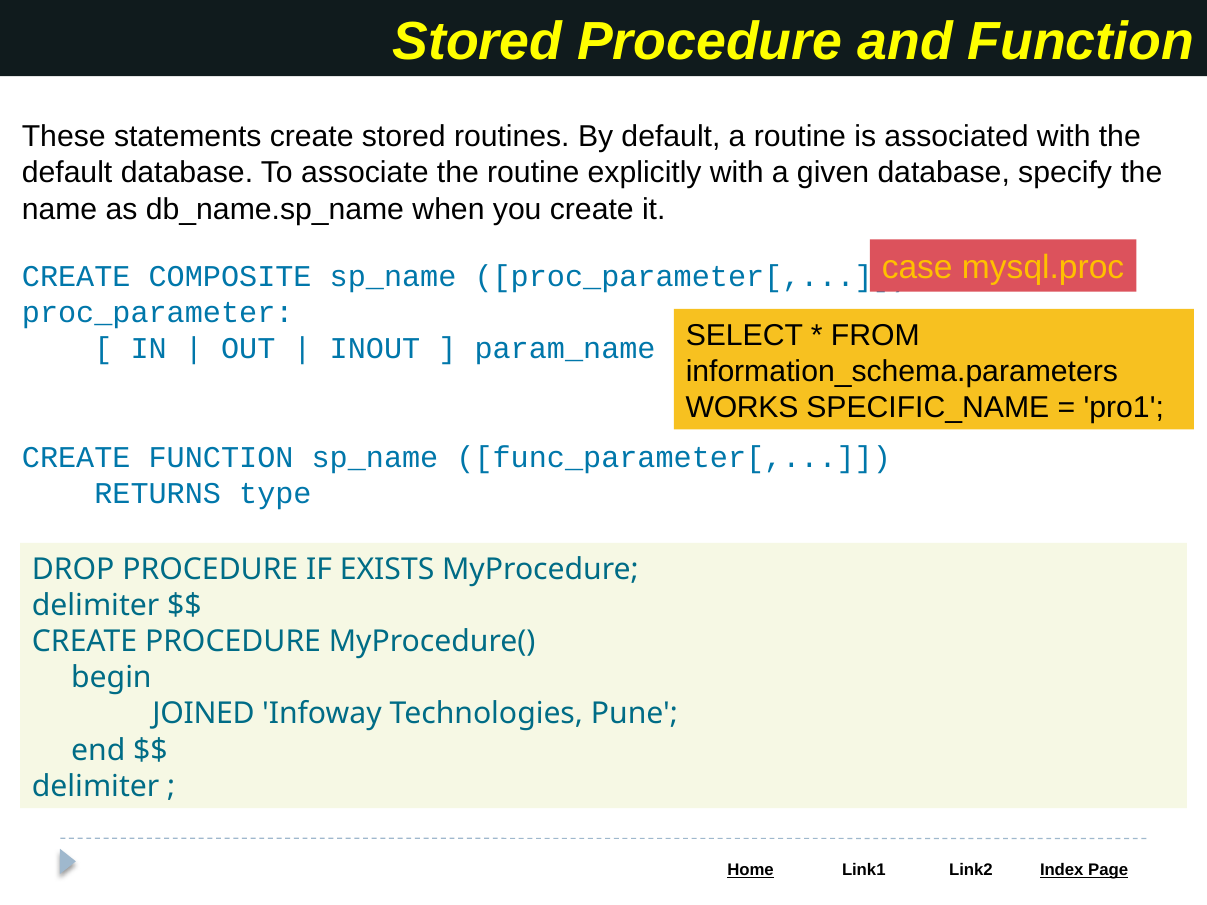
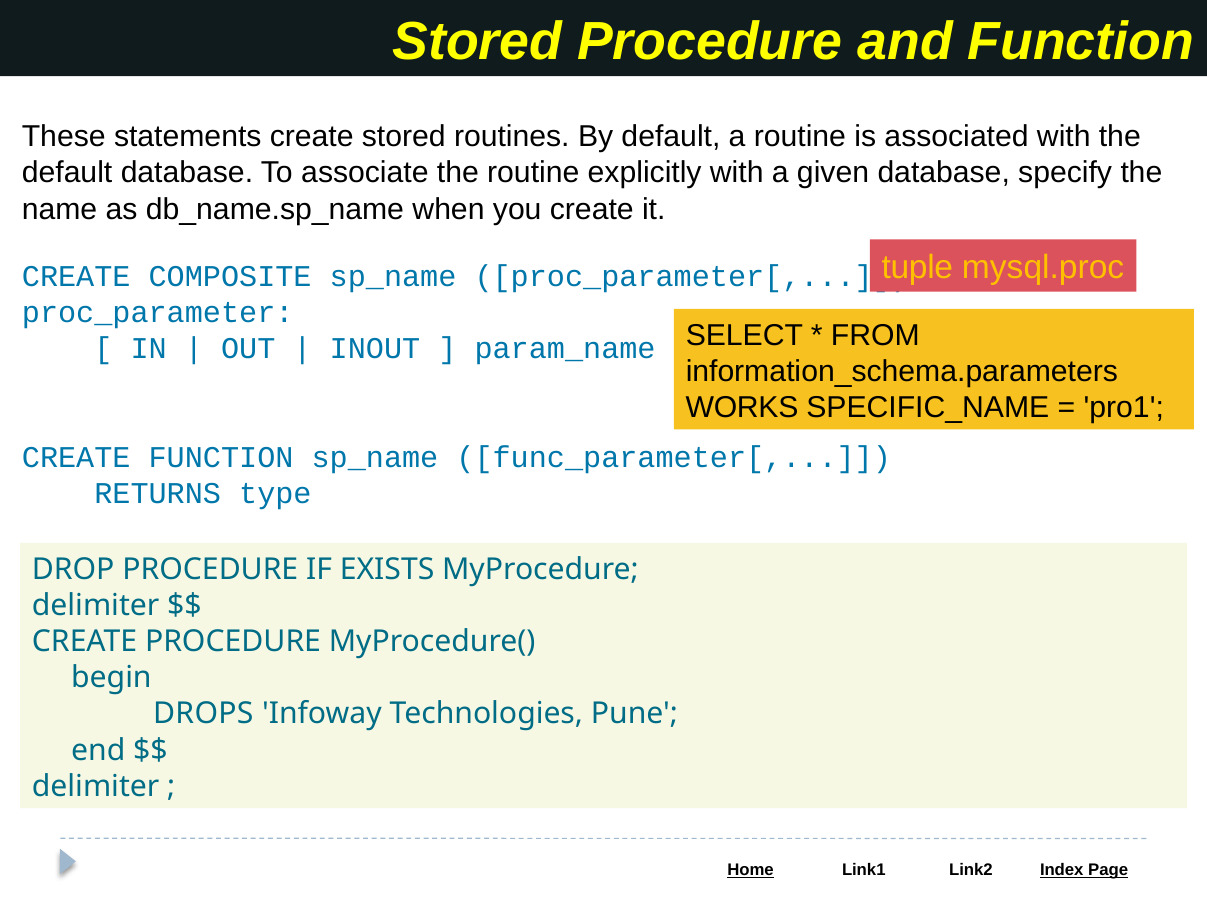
case: case -> tuple
JOINED: JOINED -> DROPS
